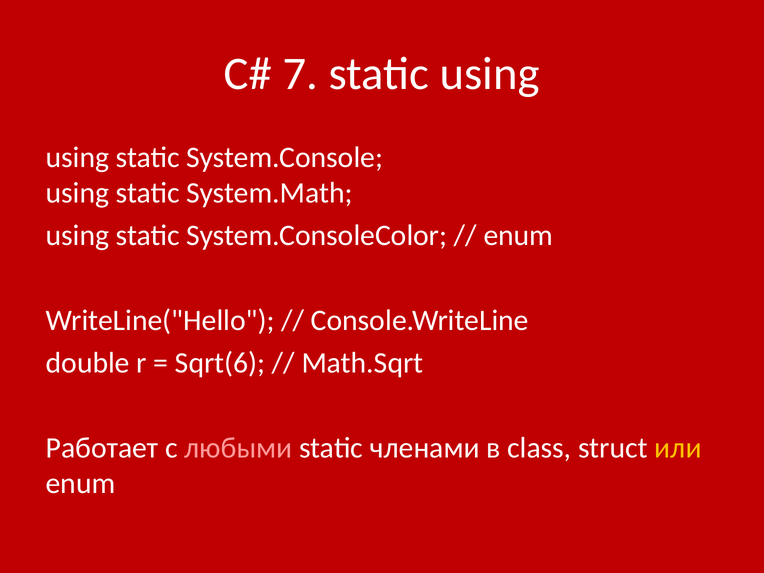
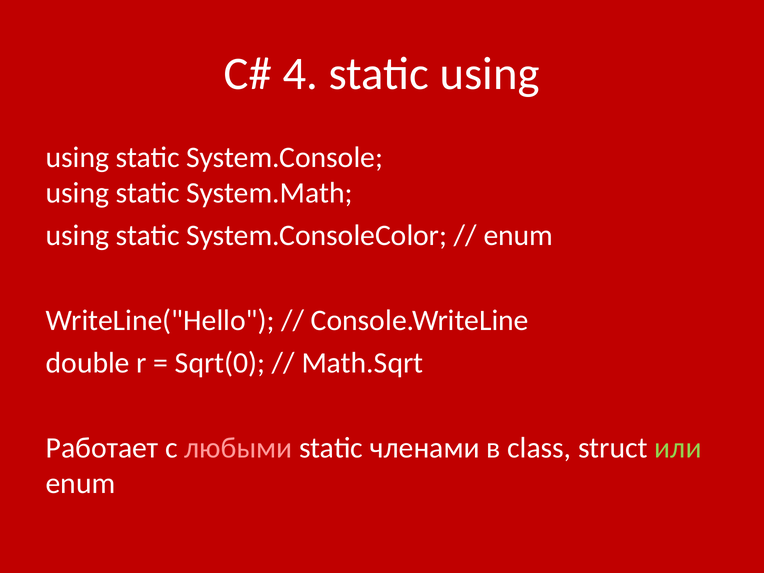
7: 7 -> 4
Sqrt(6: Sqrt(6 -> Sqrt(0
или colour: yellow -> light green
